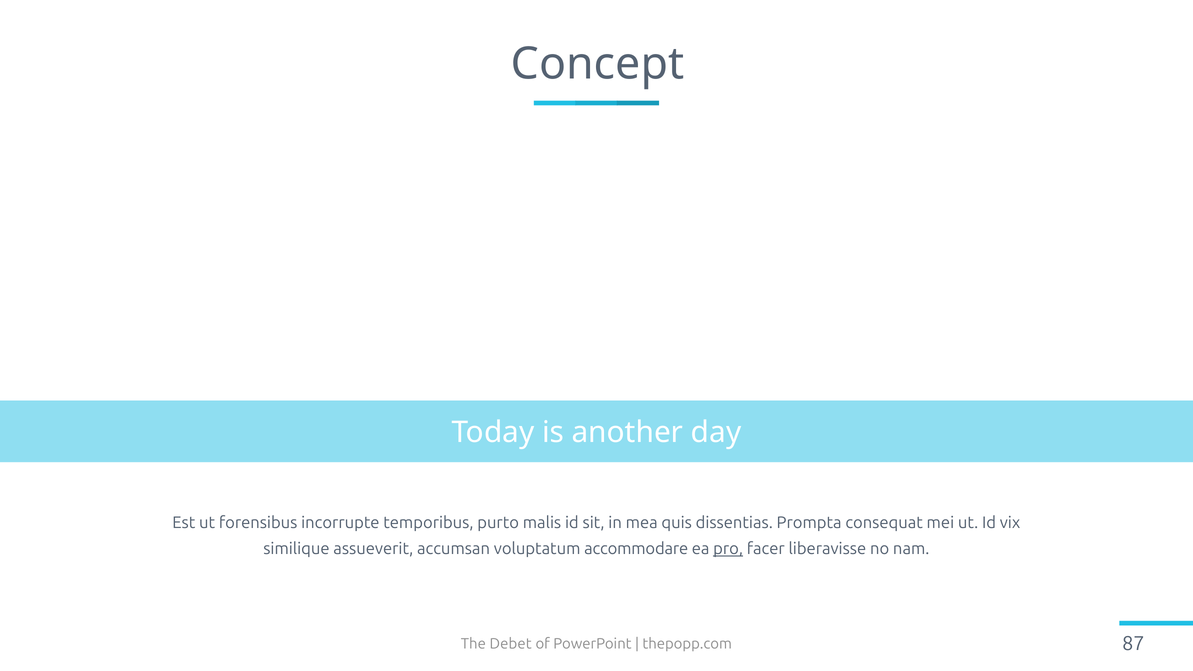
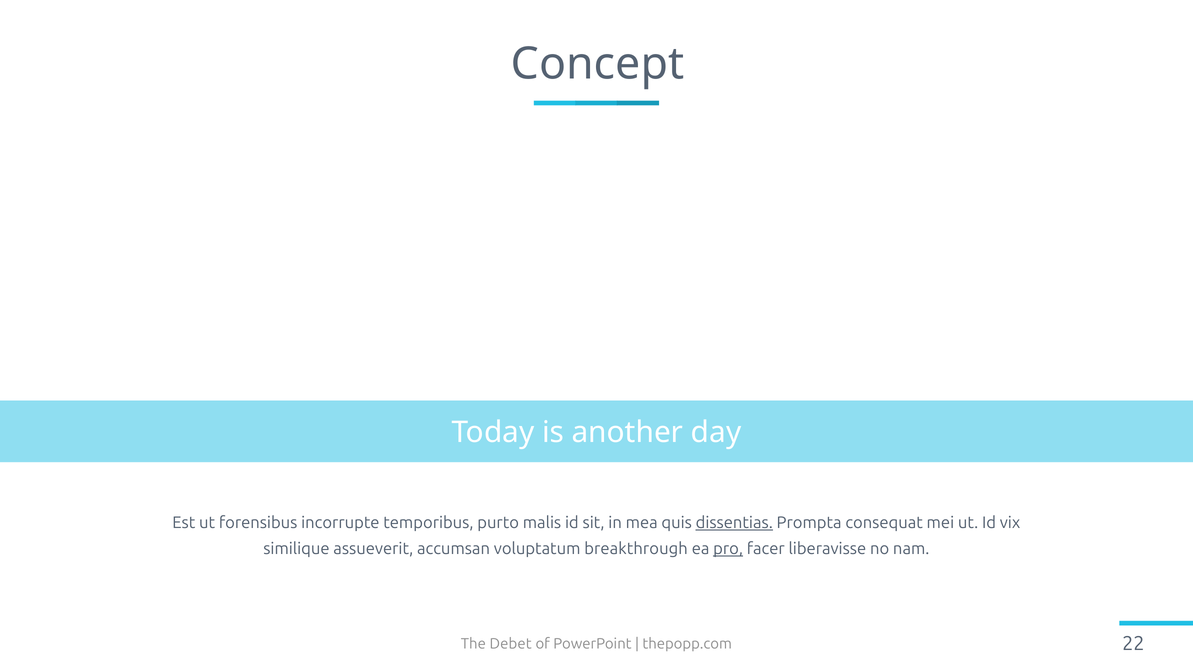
dissentias underline: none -> present
accommodare: accommodare -> breakthrough
87: 87 -> 22
